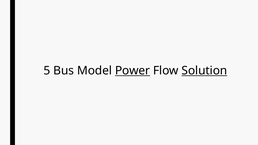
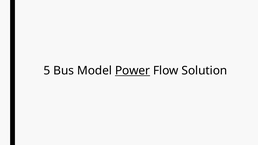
Solution underline: present -> none
